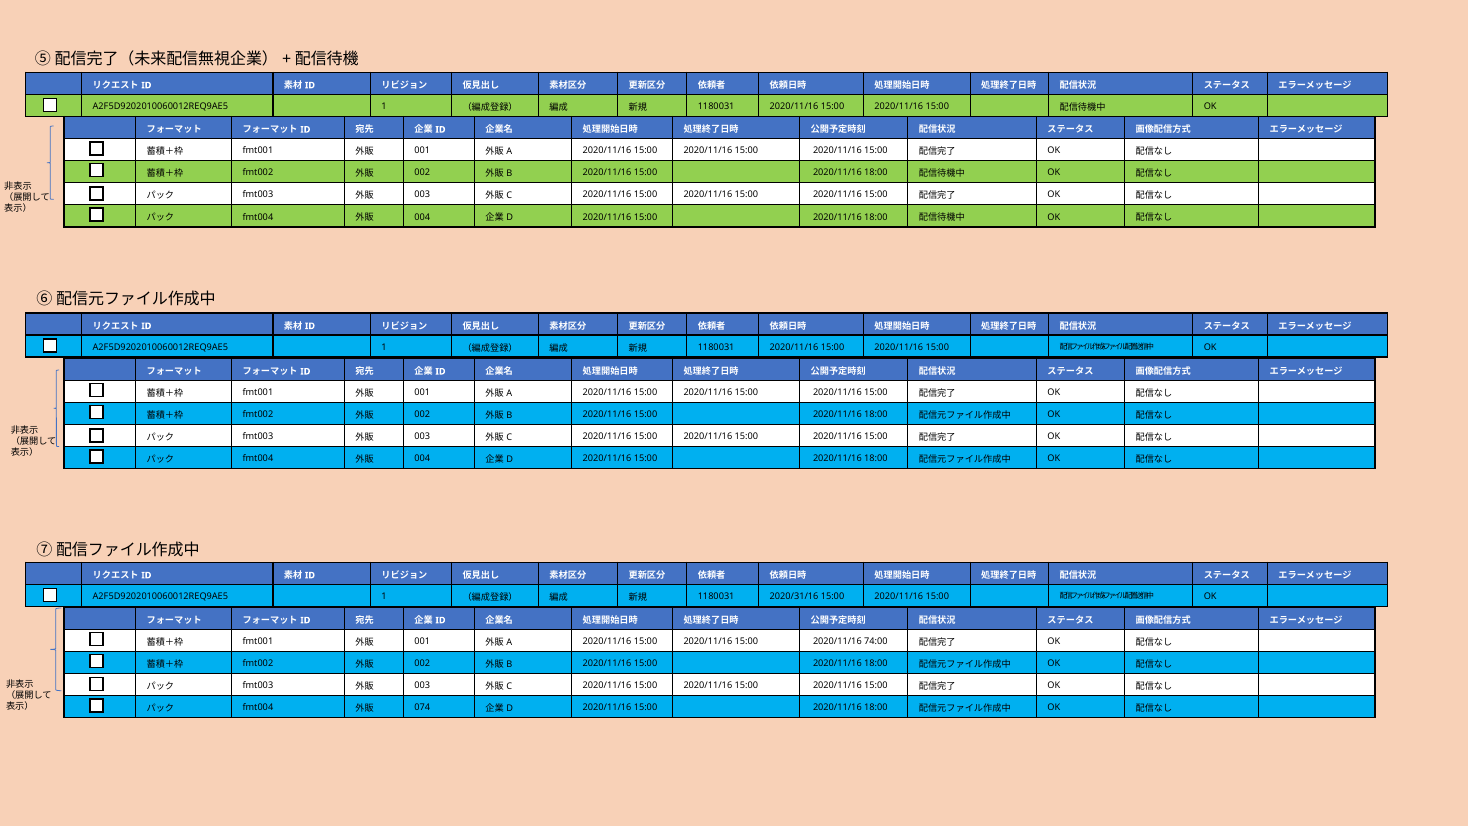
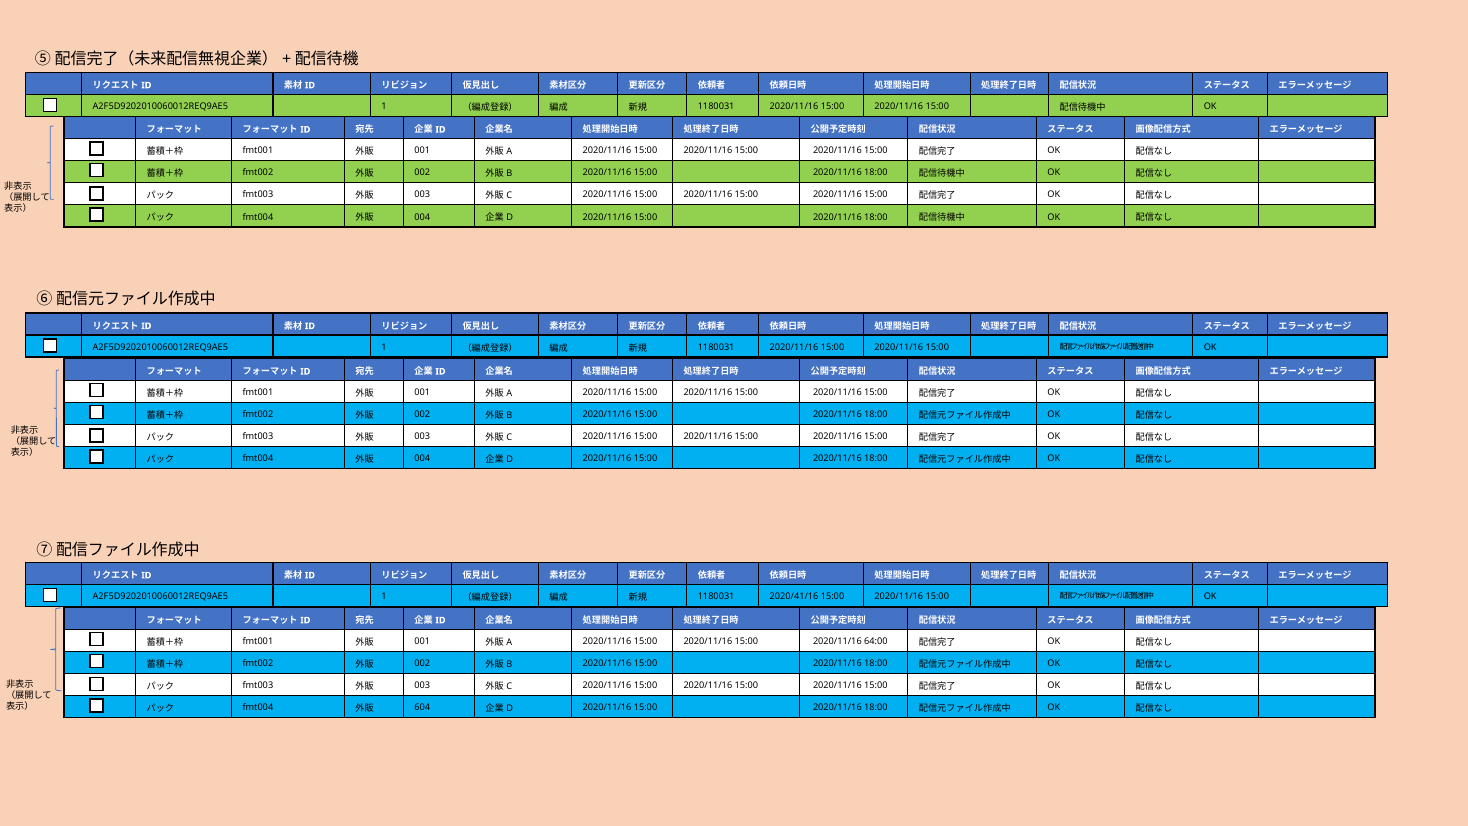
2020/31/16: 2020/31/16 -> 2020/41/16
74:00: 74:00 -> 64:00
074: 074 -> 604
